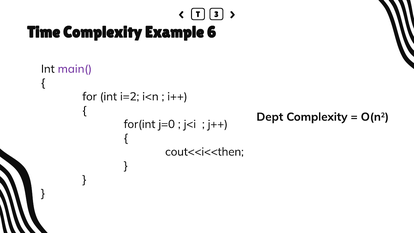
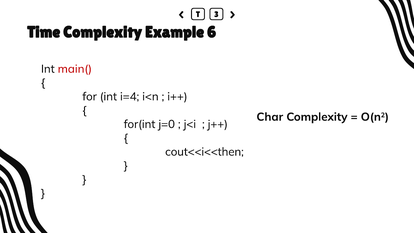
main( colour: purple -> red
i=2: i=2 -> i=4
Dept: Dept -> Char
